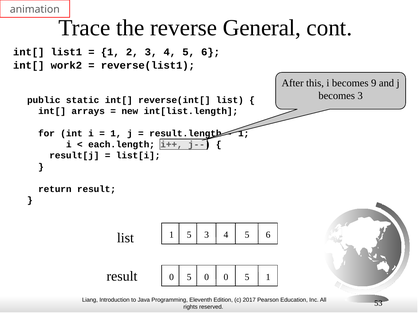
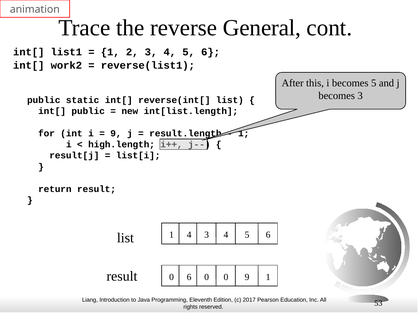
becomes 9: 9 -> 5
int[ arrays: arrays -> public
1 at (116, 134): 1 -> 9
each.length: each.length -> high.length
1 5: 5 -> 4
5 at (189, 277): 5 -> 6
0 0 5: 5 -> 9
